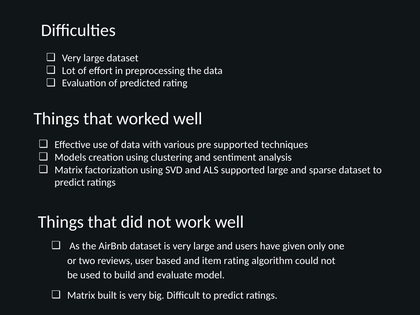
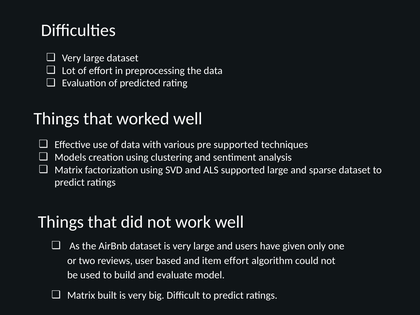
item rating: rating -> effort
